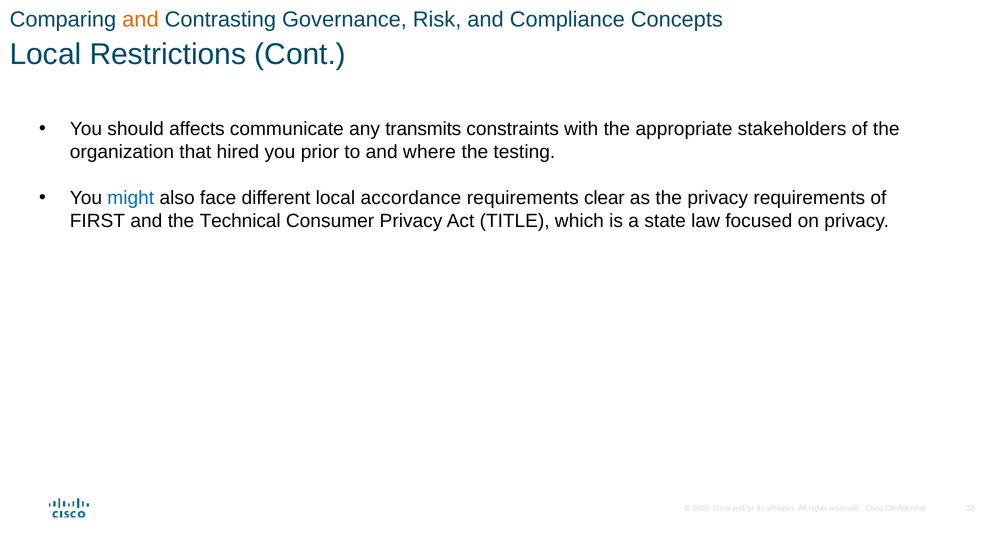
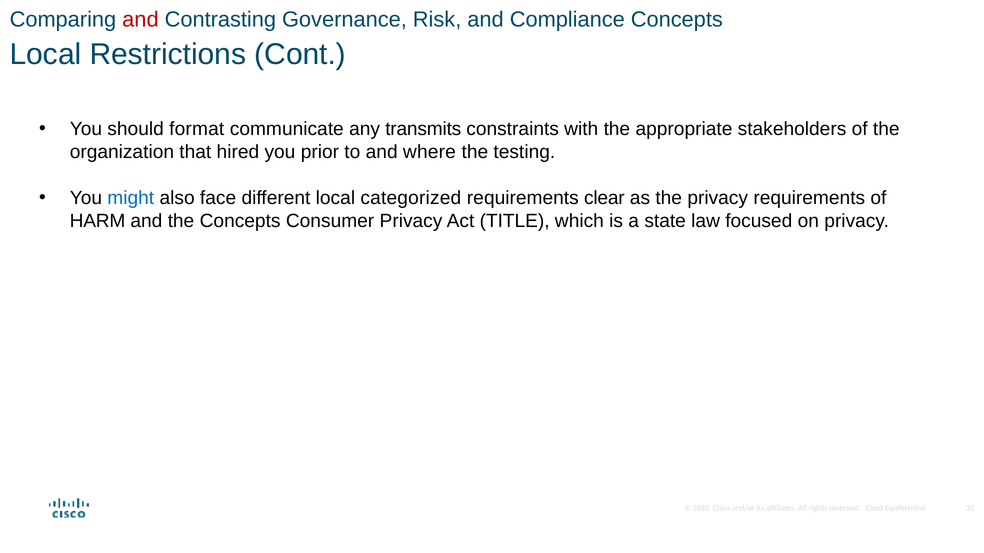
and at (140, 19) colour: orange -> red
affects: affects -> format
accordance: accordance -> categorized
FIRST: FIRST -> HARM
the Technical: Technical -> Concepts
